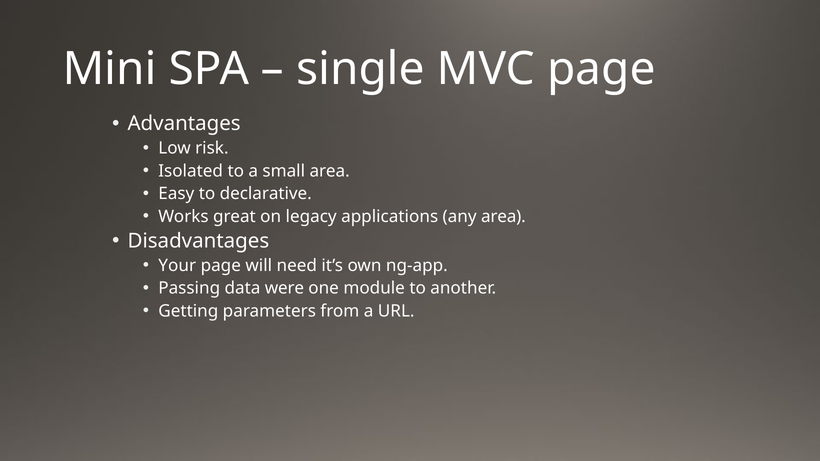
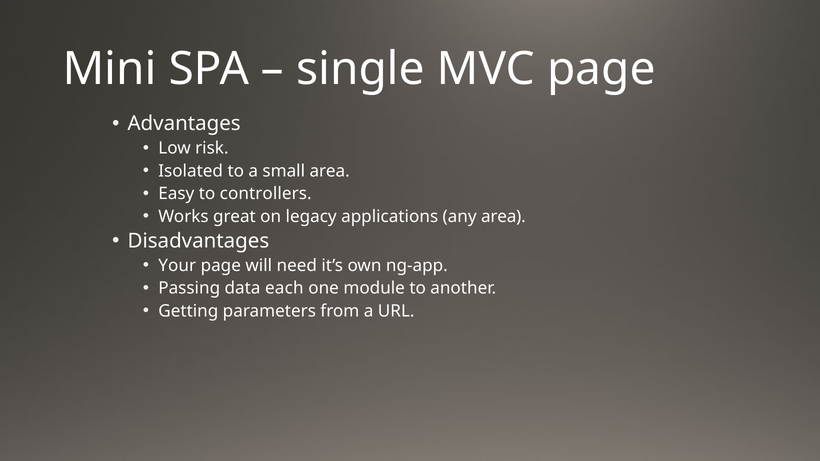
declarative: declarative -> controllers
were: were -> each
